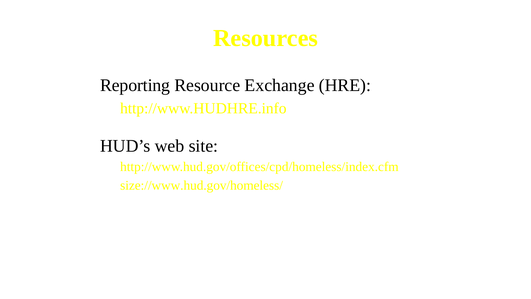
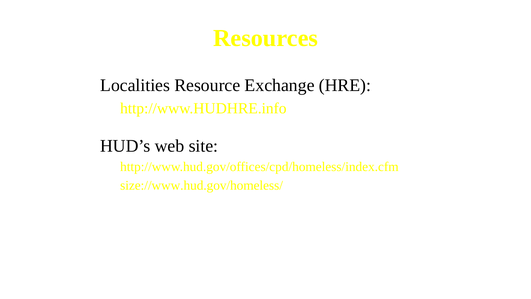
Reporting: Reporting -> Localities
